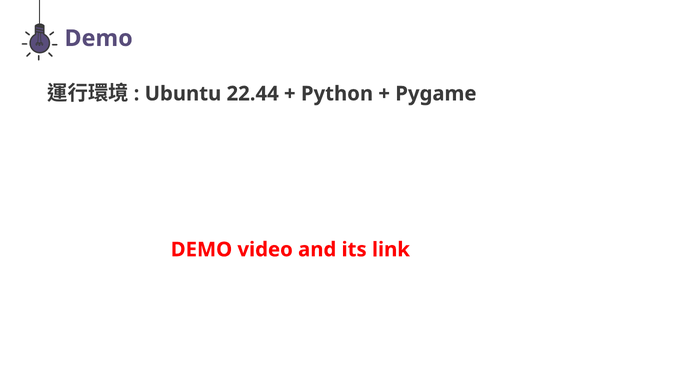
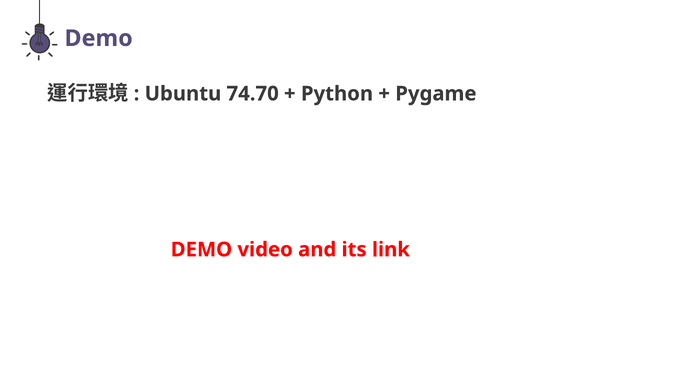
22.44: 22.44 -> 74.70
